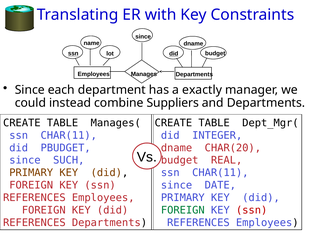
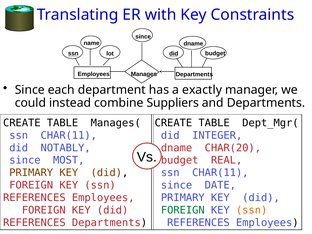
PBUDGET: PBUDGET -> NOTABLY
SUCH: SUCH -> MOST
ssn at (252, 210) colour: red -> orange
